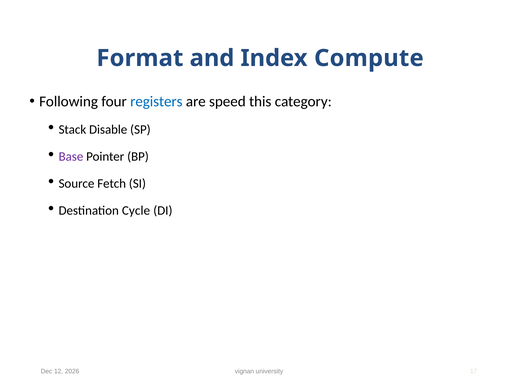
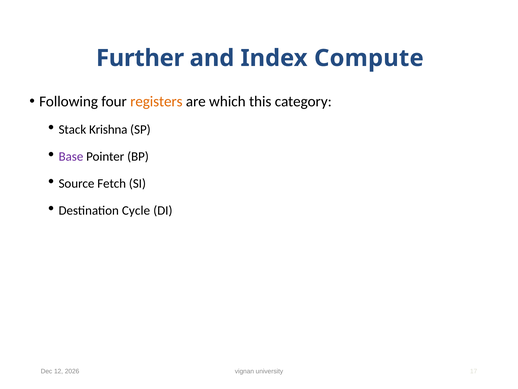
Format: Format -> Further
registers colour: blue -> orange
speed: speed -> which
Disable: Disable -> Krishna
